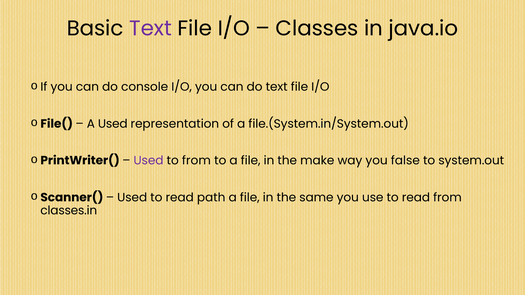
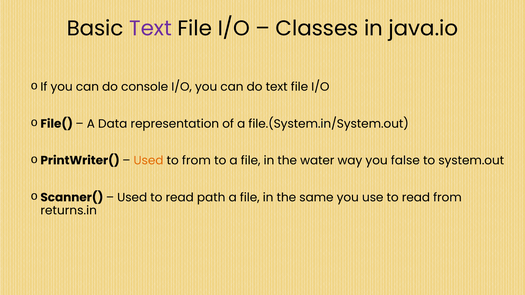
A Used: Used -> Data
Used at (149, 161) colour: purple -> orange
make: make -> water
classes.in: classes.in -> returns.in
